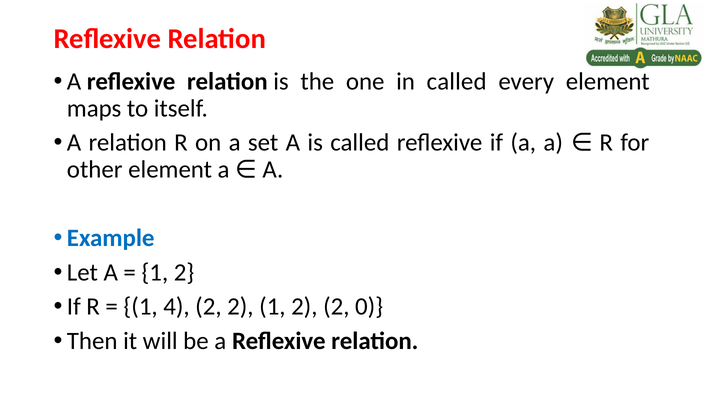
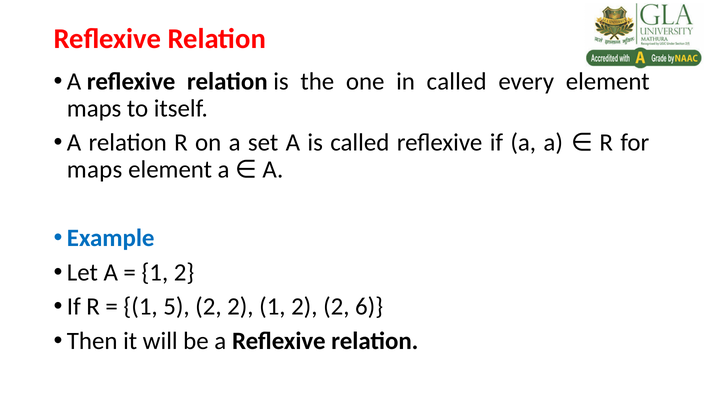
other at (95, 170): other -> maps
4: 4 -> 5
0: 0 -> 6
